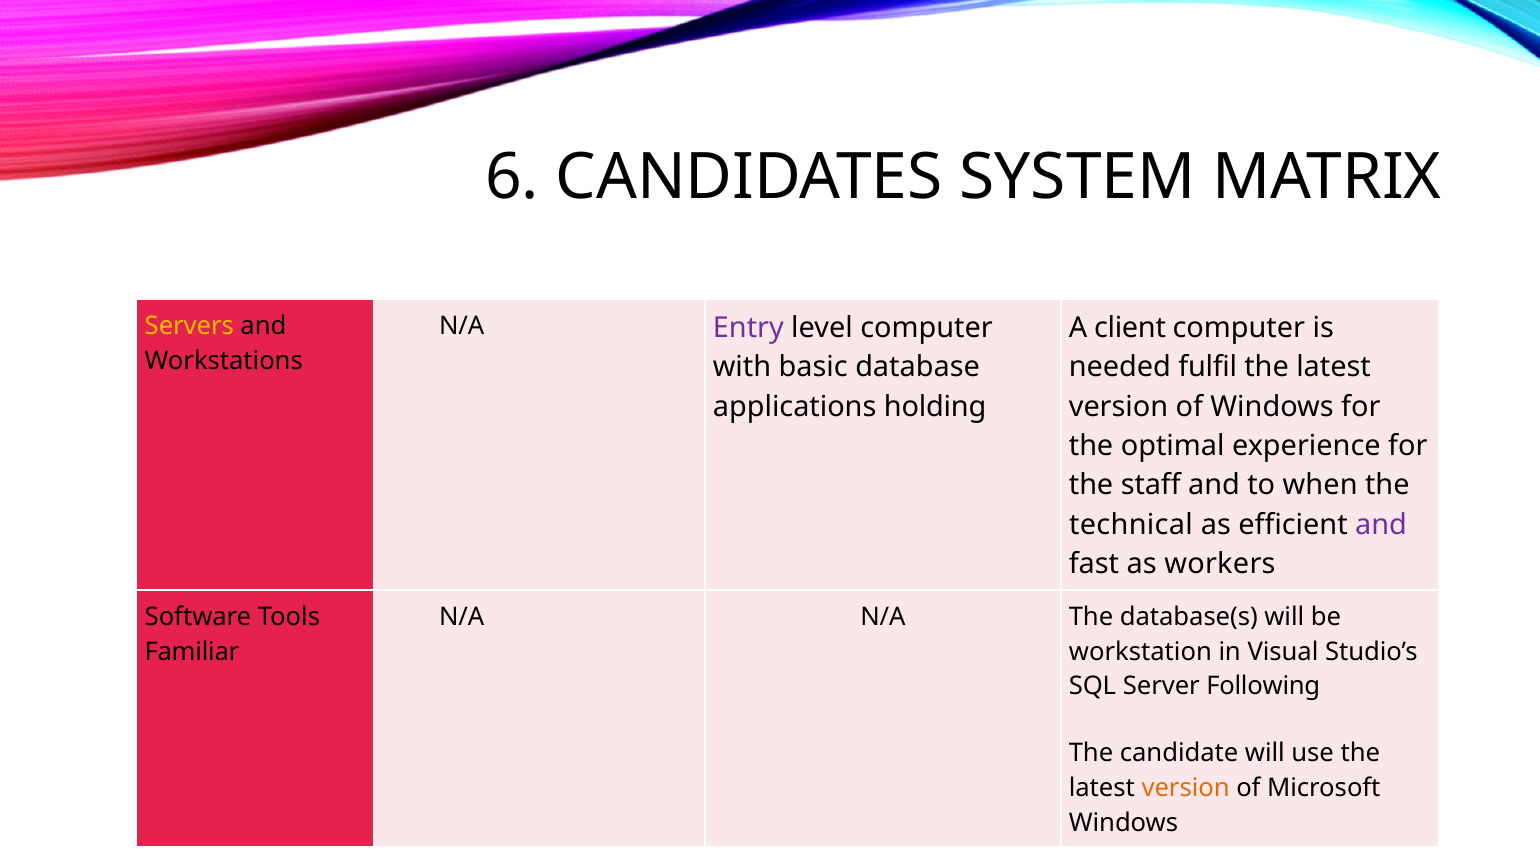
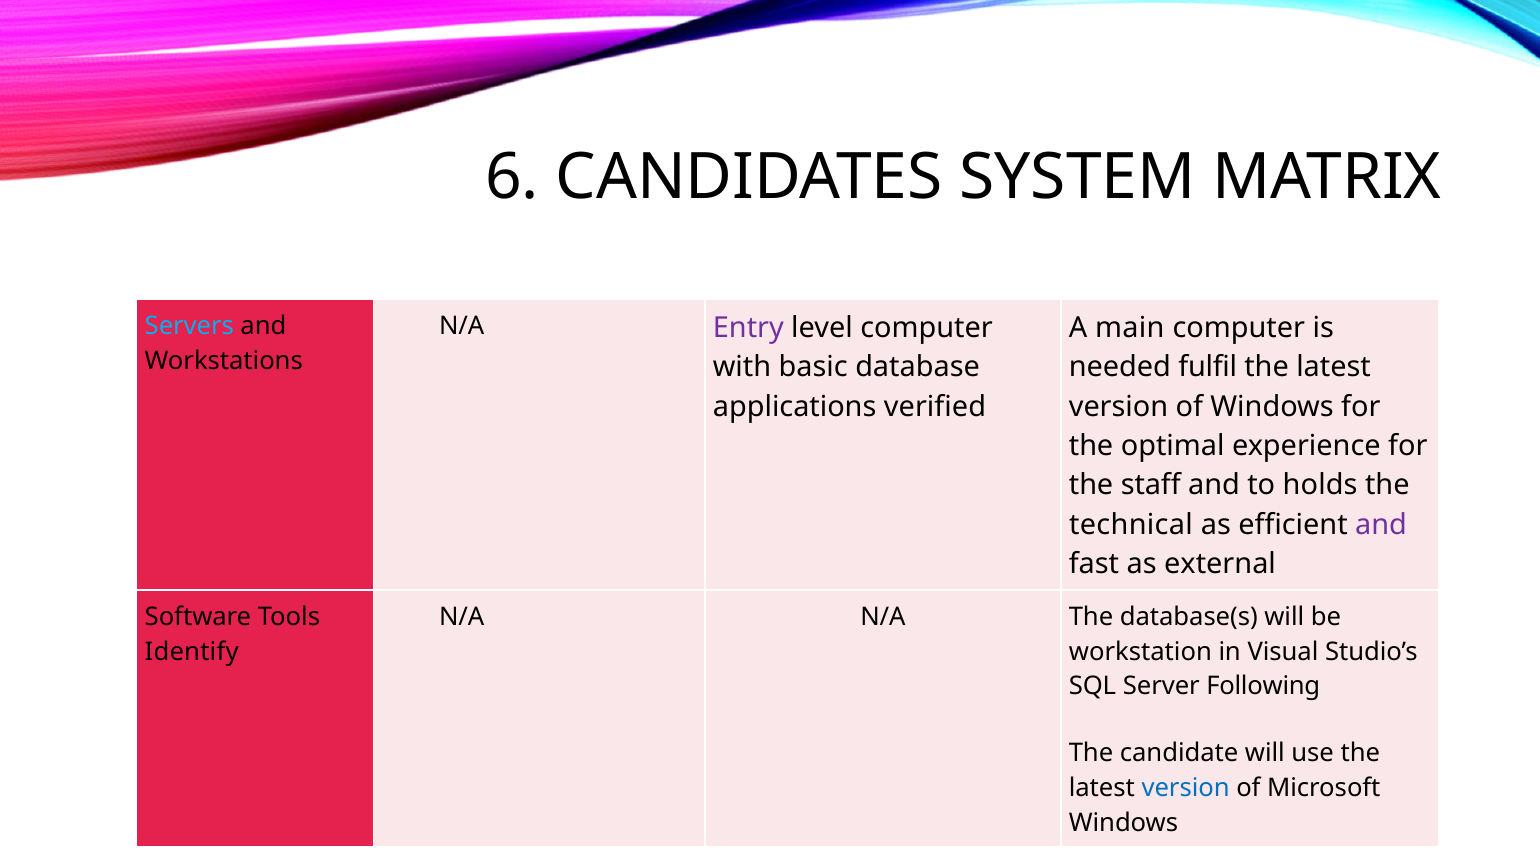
Servers colour: yellow -> light blue
client: client -> main
holding: holding -> verified
when: when -> holds
workers: workers -> external
Familiar: Familiar -> Identify
version at (1186, 788) colour: orange -> blue
